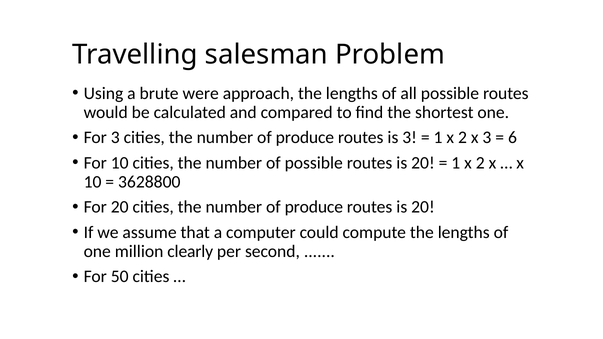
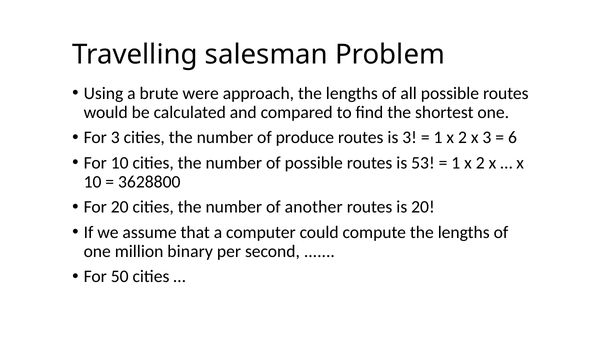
possible routes is 20: 20 -> 53
produce at (314, 207): produce -> another
clearly: clearly -> binary
